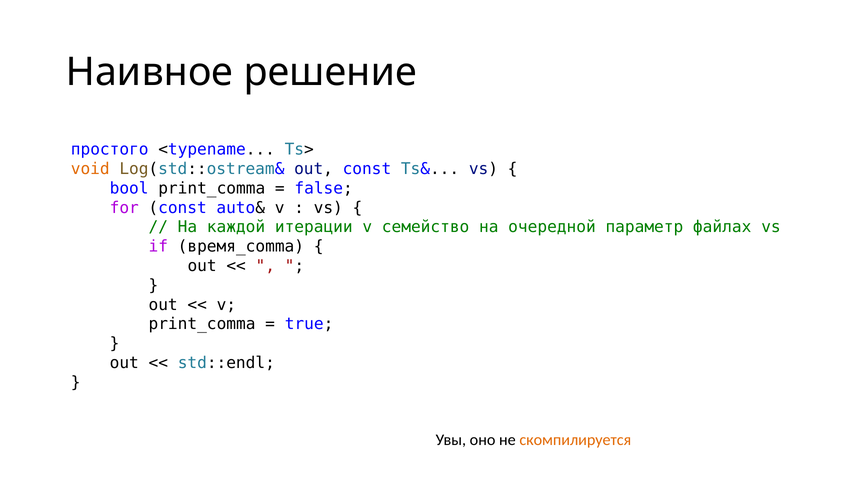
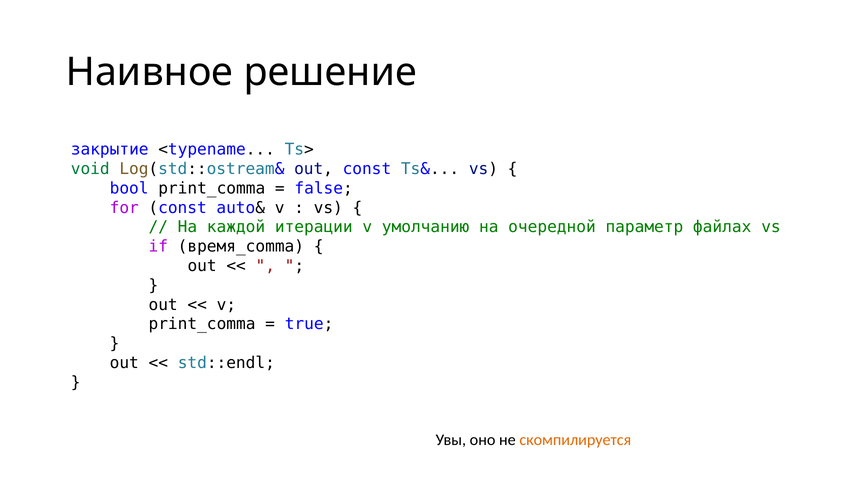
простого: простого -> закрытие
void colour: orange -> green
семейство: семейство -> умолчанию
